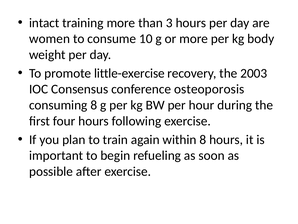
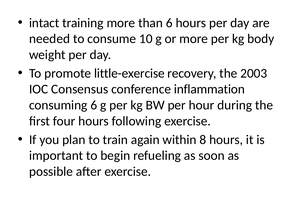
than 3: 3 -> 6
women: women -> needed
osteoporosis: osteoporosis -> inflammation
consuming 8: 8 -> 6
